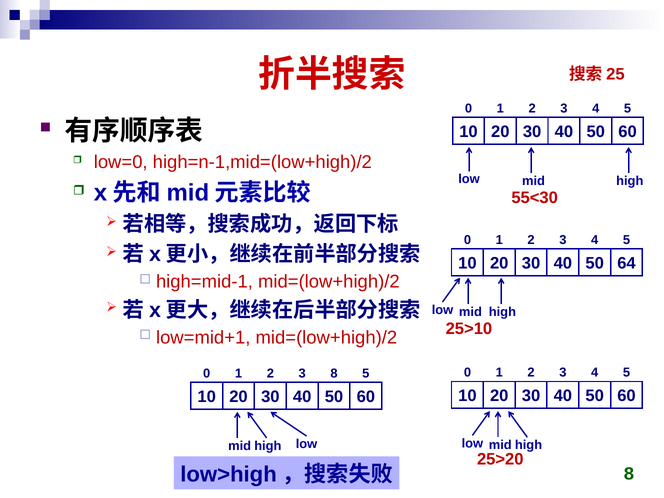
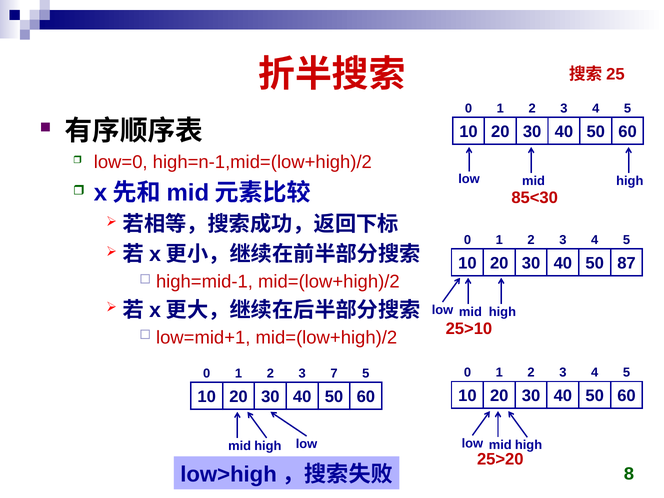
55<30: 55<30 -> 85<30
64: 64 -> 87
3 8: 8 -> 7
